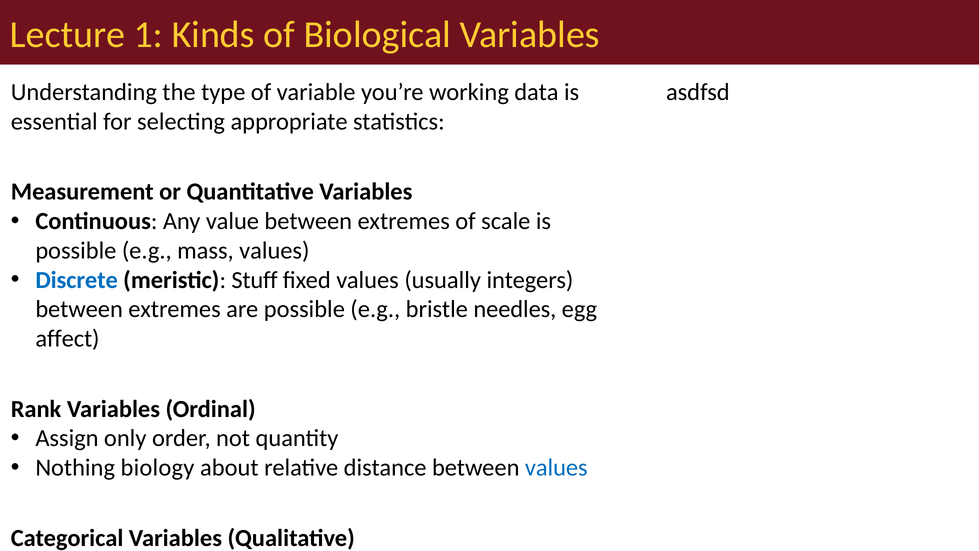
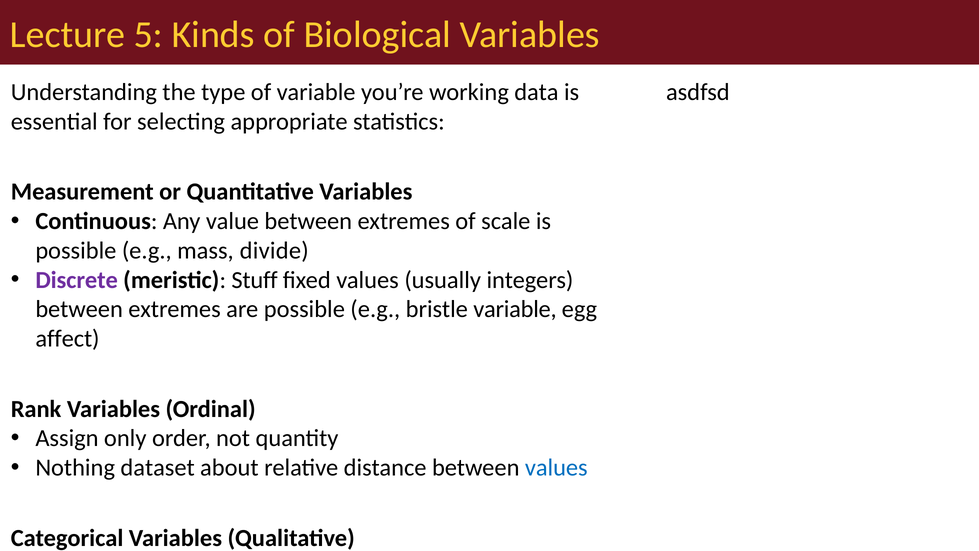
1: 1 -> 5
mass values: values -> divide
Discrete colour: blue -> purple
bristle needles: needles -> variable
biology: biology -> dataset
